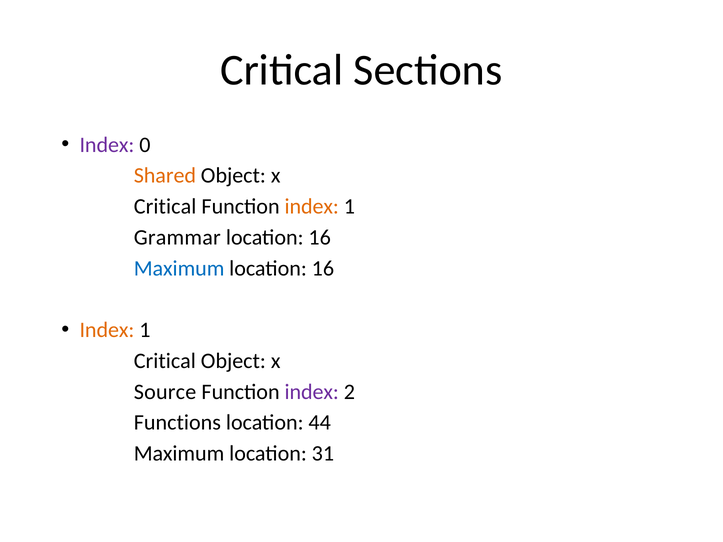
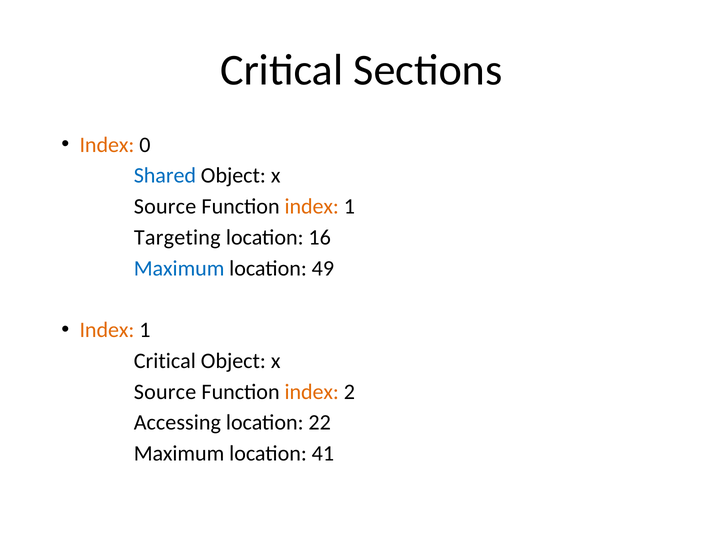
Index at (107, 145) colour: purple -> orange
Shared colour: orange -> blue
Critical at (165, 207): Critical -> Source
Grammar: Grammar -> Targeting
16 at (323, 268): 16 -> 49
index at (312, 392) colour: purple -> orange
Functions: Functions -> Accessing
44: 44 -> 22
31: 31 -> 41
